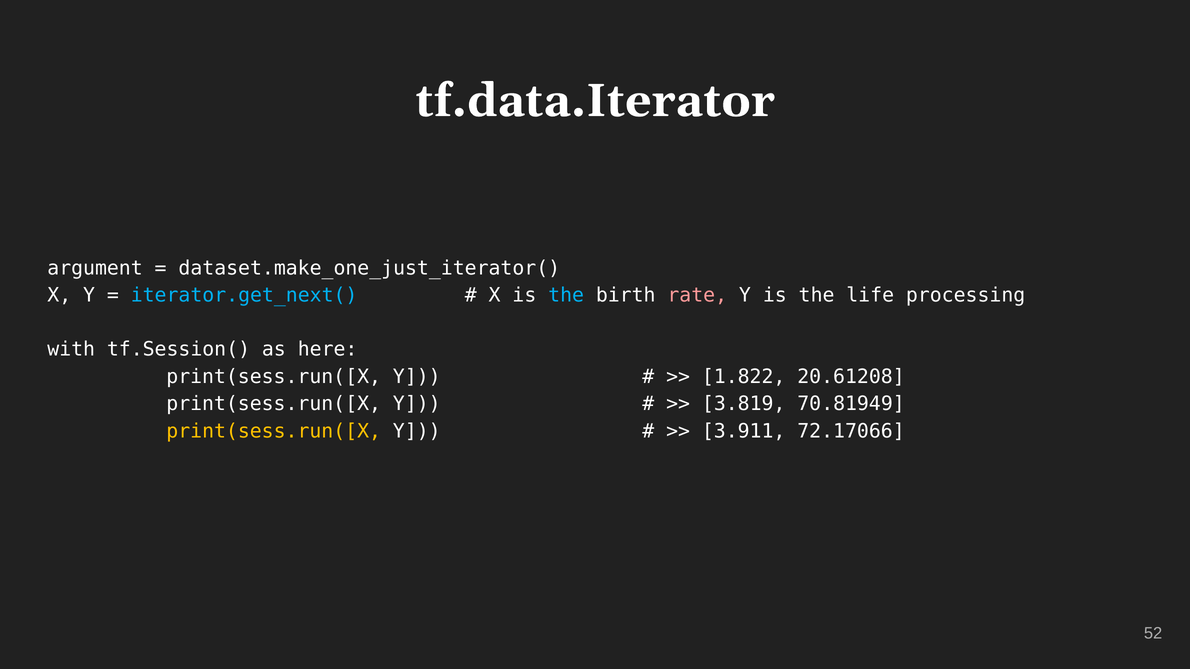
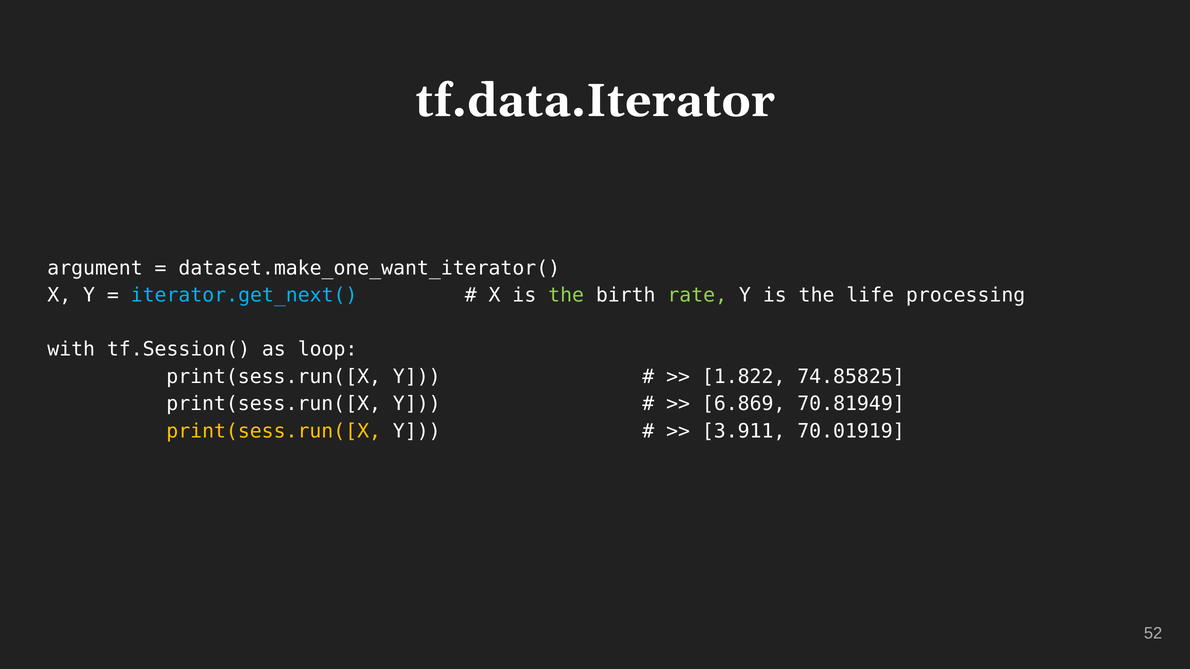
dataset.make_one_just_iterator(: dataset.make_one_just_iterator( -> dataset.make_one_want_iterator(
the at (566, 296) colour: light blue -> light green
rate colour: pink -> light green
here: here -> loop
20.61208: 20.61208 -> 74.85825
3.819: 3.819 -> 6.869
72.17066: 72.17066 -> 70.01919
